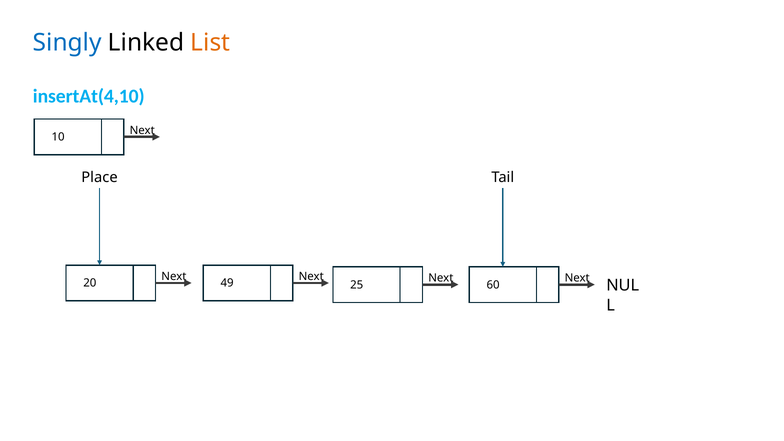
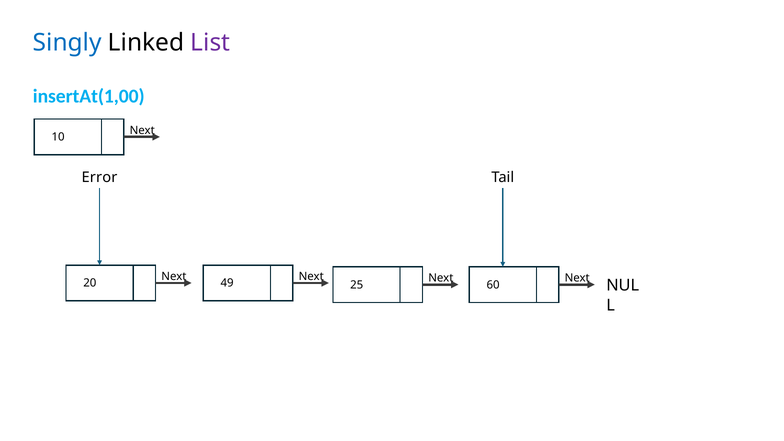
List colour: orange -> purple
insertAt(4,10: insertAt(4,10 -> insertAt(1,00
Place: Place -> Error
